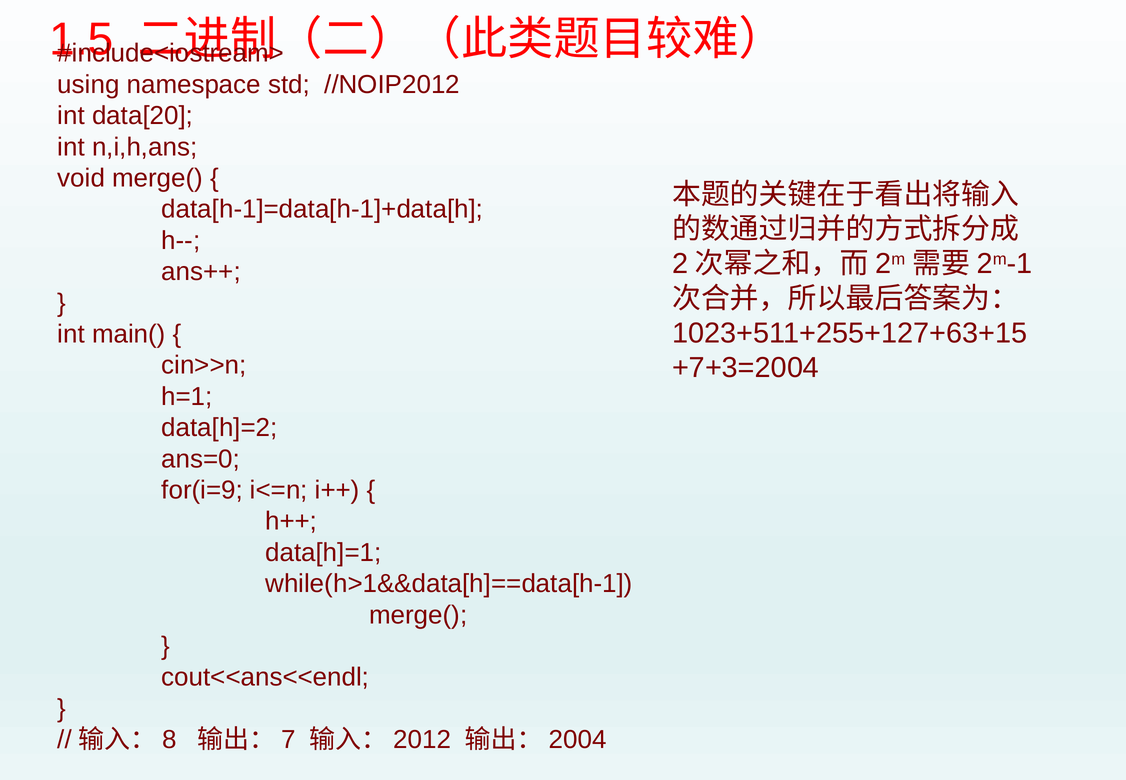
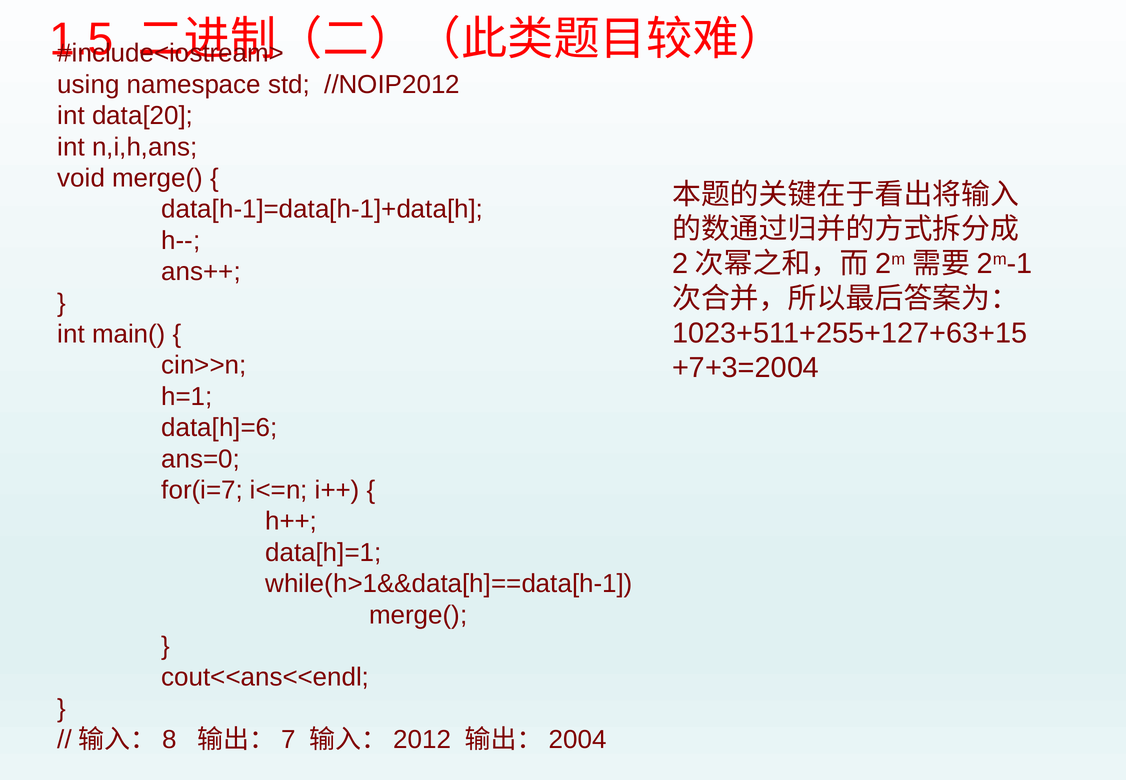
data[h]=2: data[h]=2 -> data[h]=6
for(i=9: for(i=9 -> for(i=7
